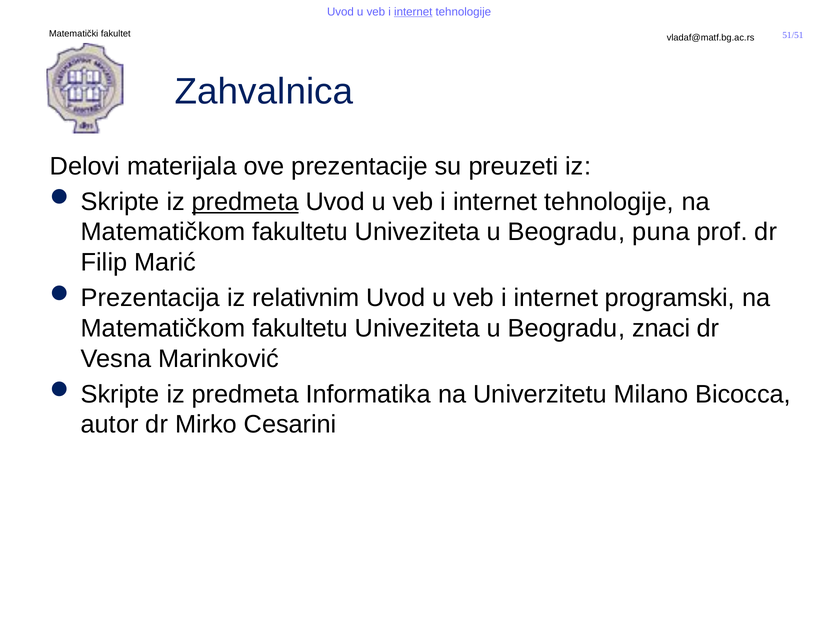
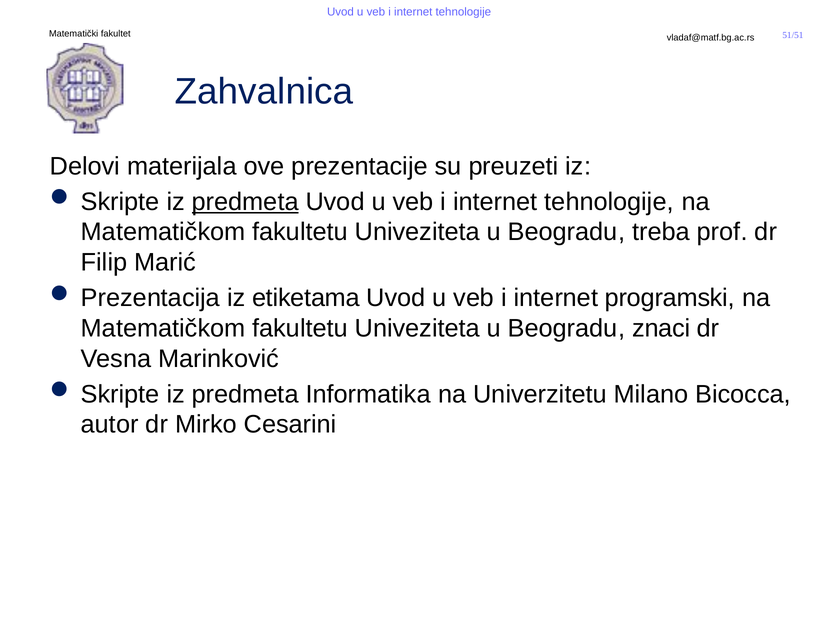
internet at (413, 12) underline: present -> none
puna: puna -> treba
relativnim: relativnim -> etiketama
